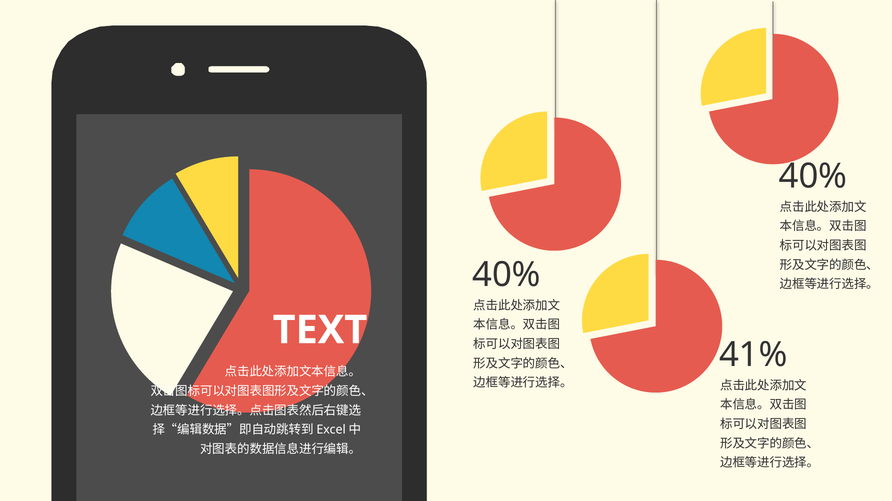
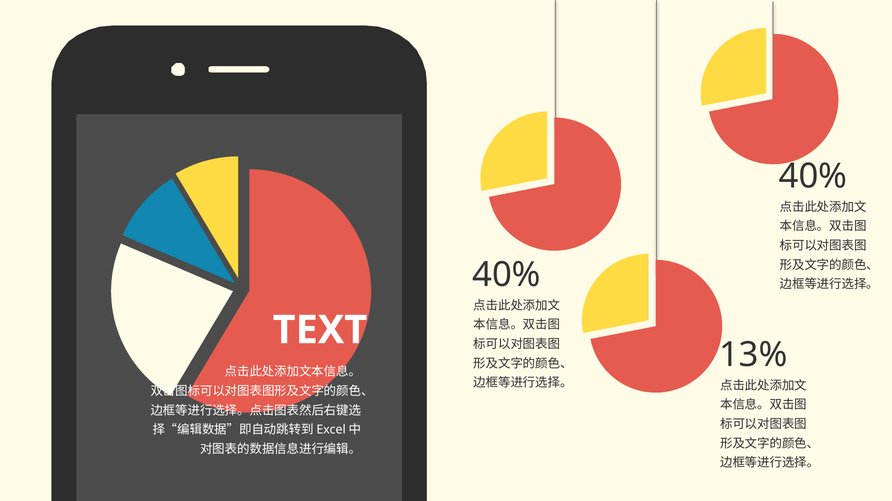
41%: 41% -> 13%
